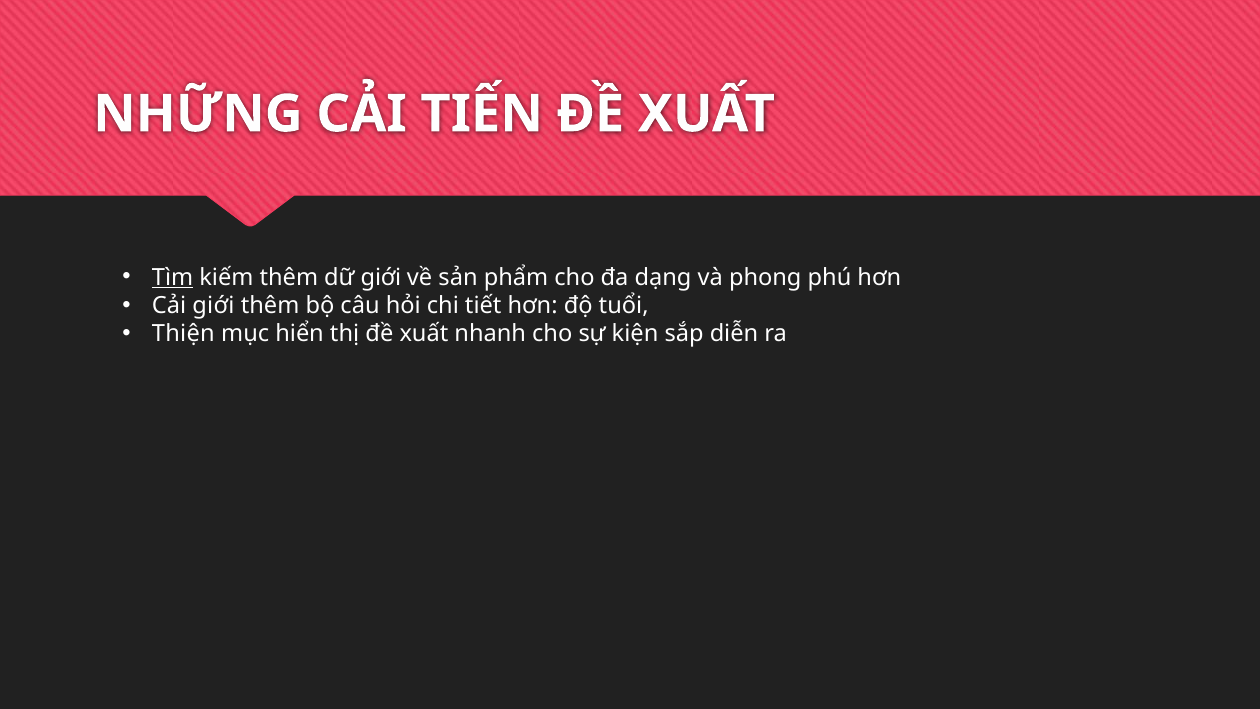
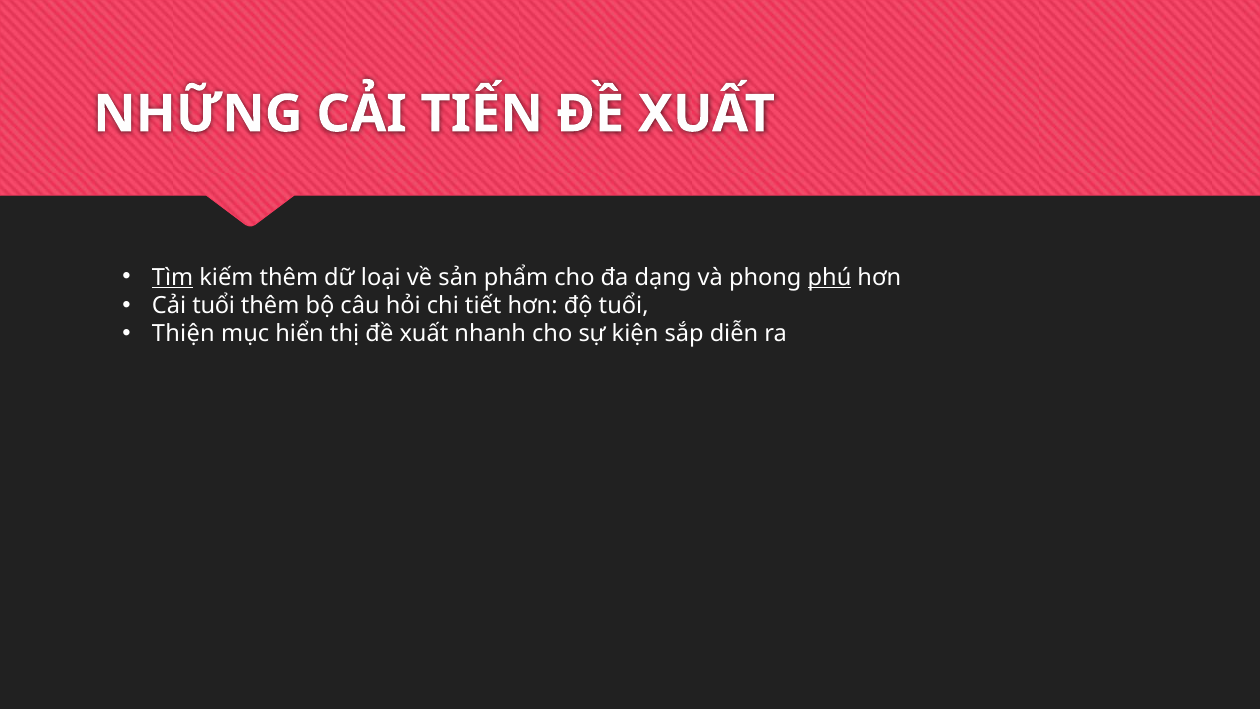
dữ giới: giới -> loại
phú underline: none -> present
Cải giới: giới -> tuổi
